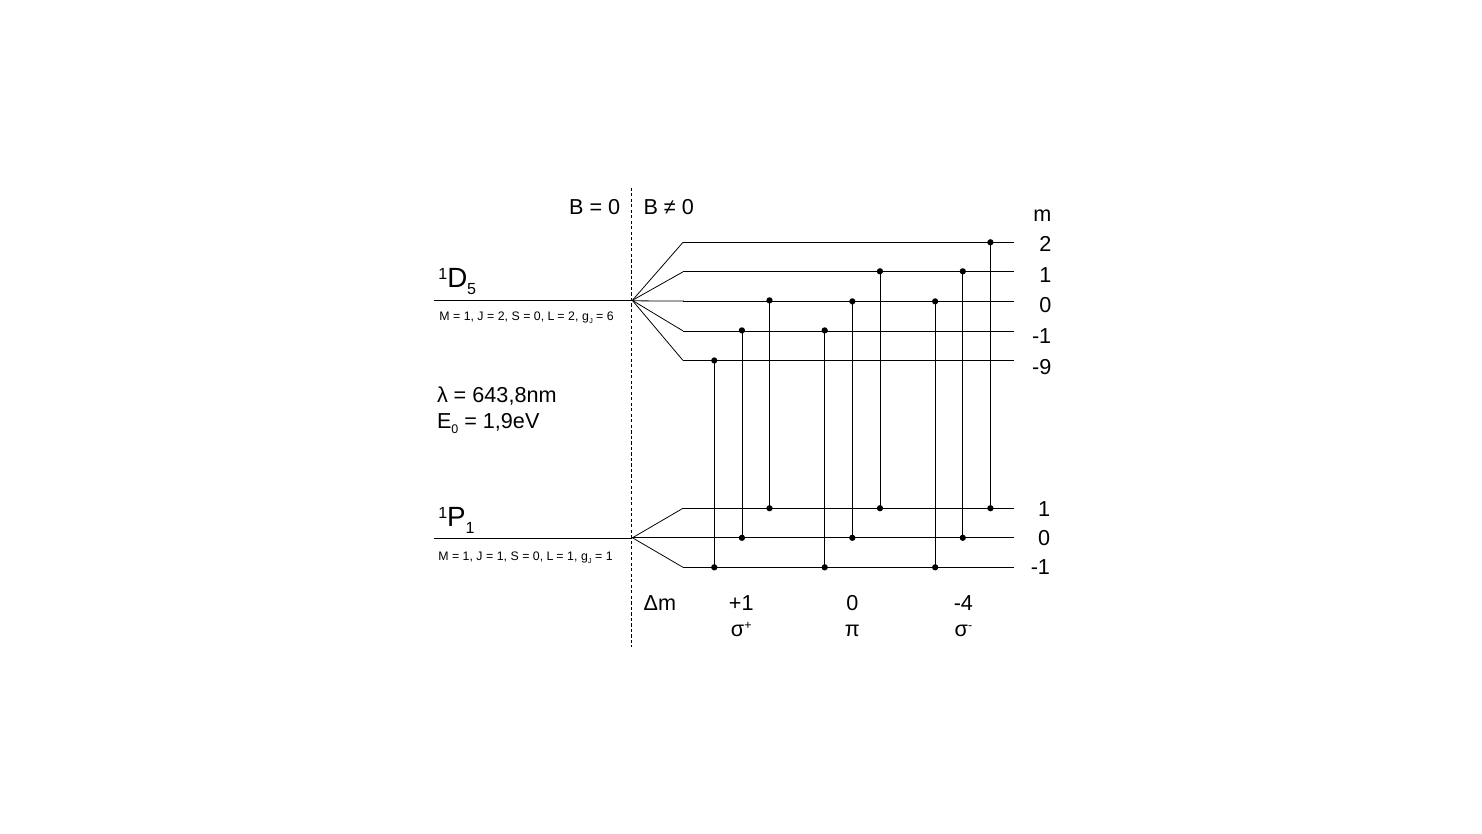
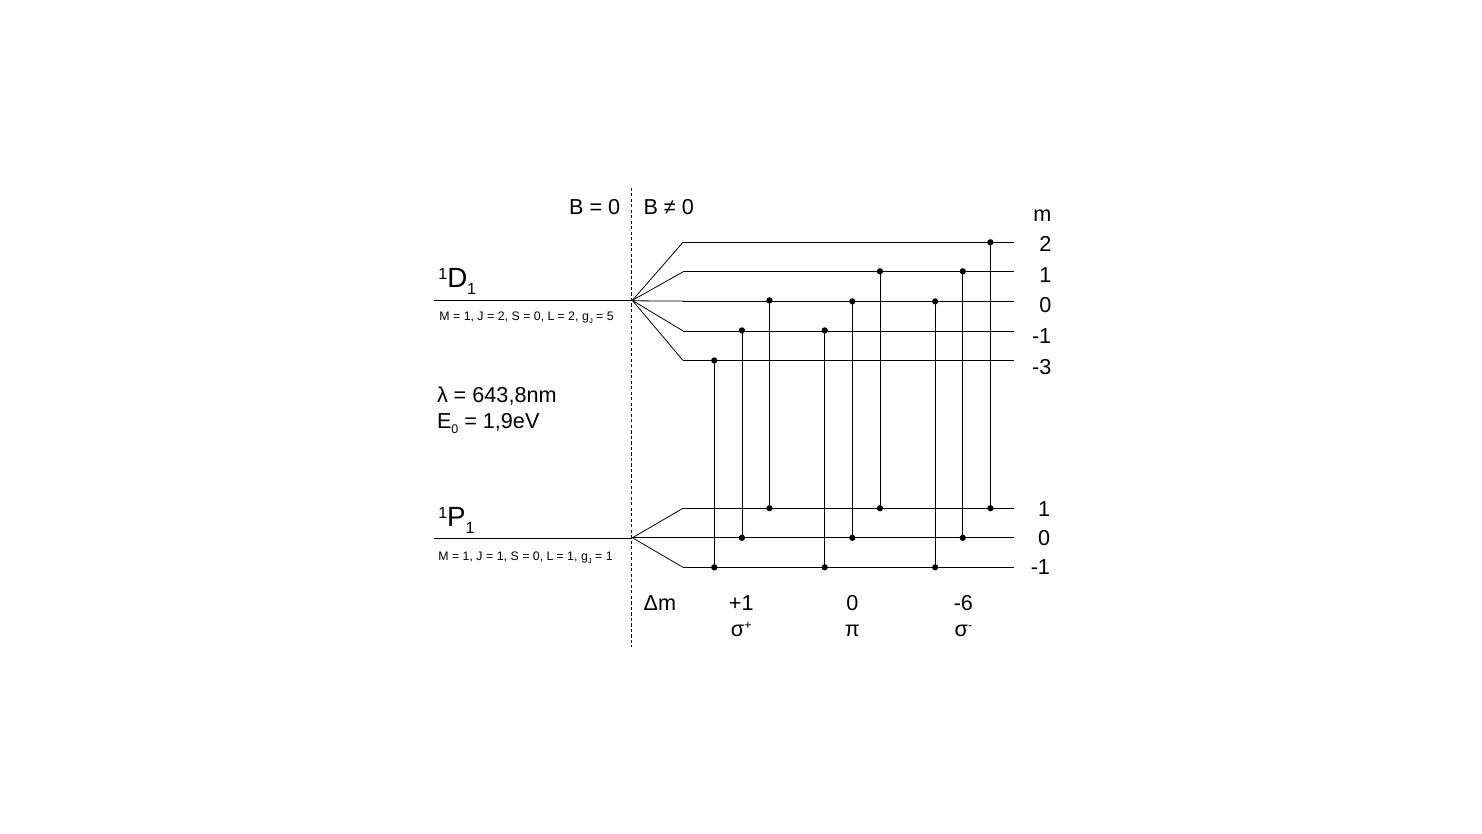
5 at (472, 289): 5 -> 1
6: 6 -> 5
-9: -9 -> -3
-4: -4 -> -6
